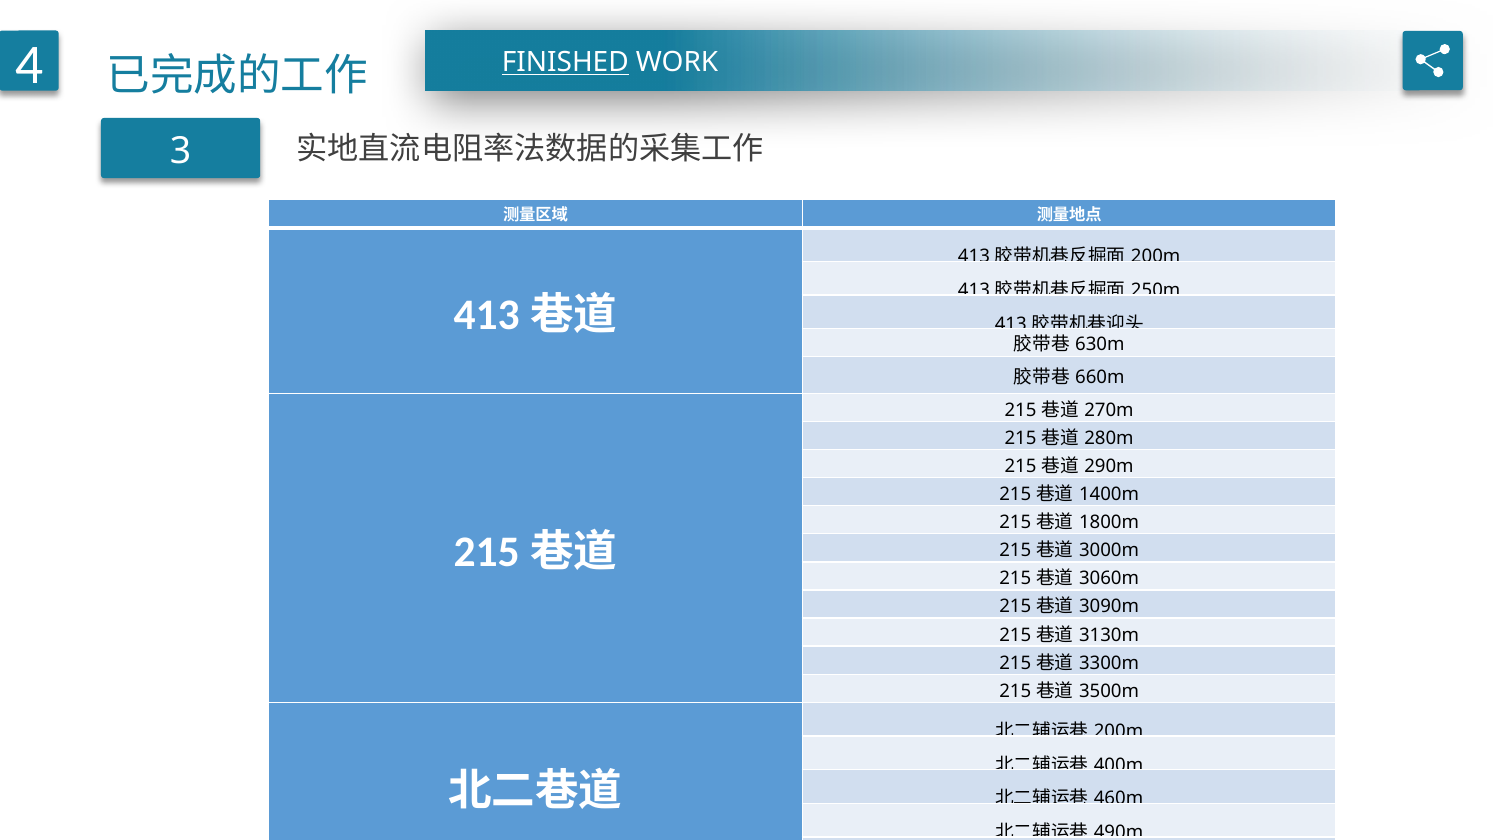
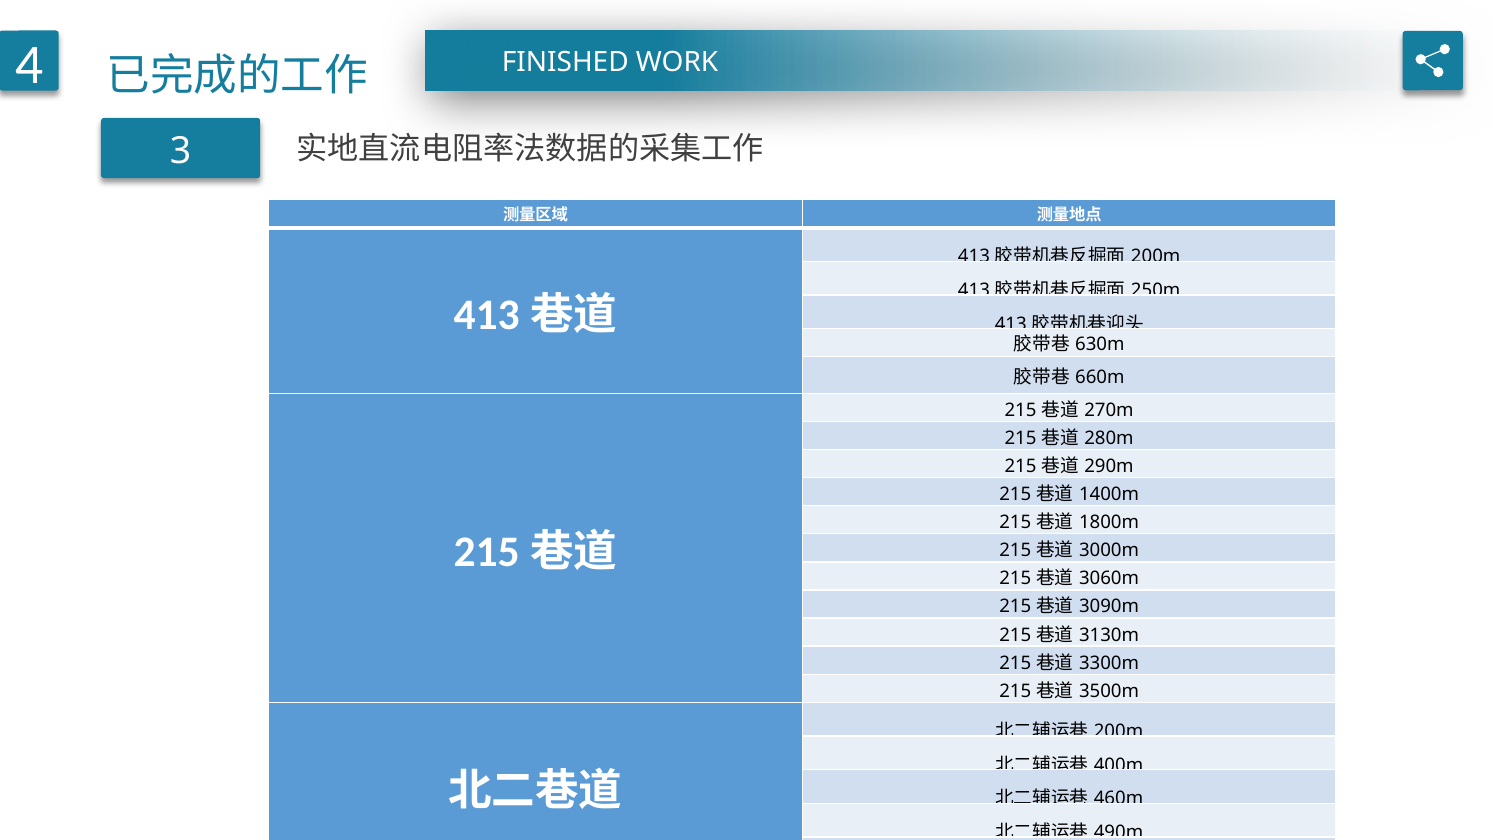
FINISHED underline: present -> none
